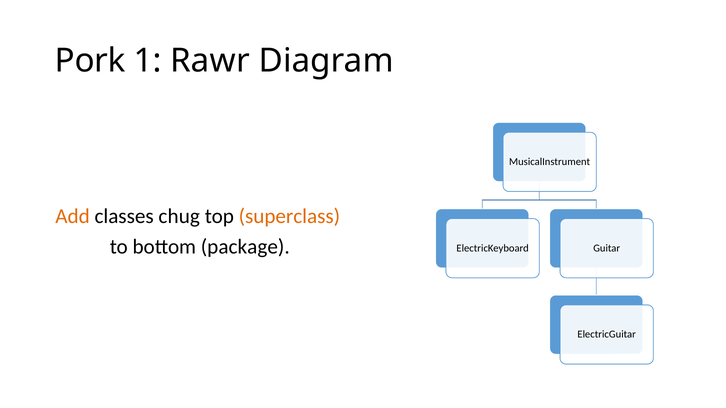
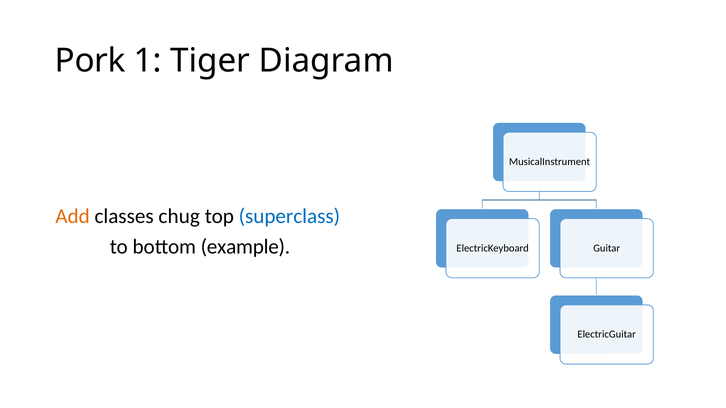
Rawr: Rawr -> Tiger
superclass colour: orange -> blue
package: package -> example
